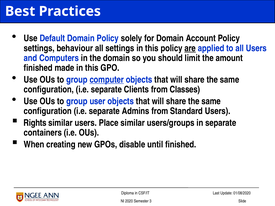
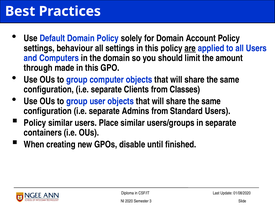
finished at (38, 68): finished -> through
computer underline: present -> none
Rights at (35, 123): Rights -> Policy
